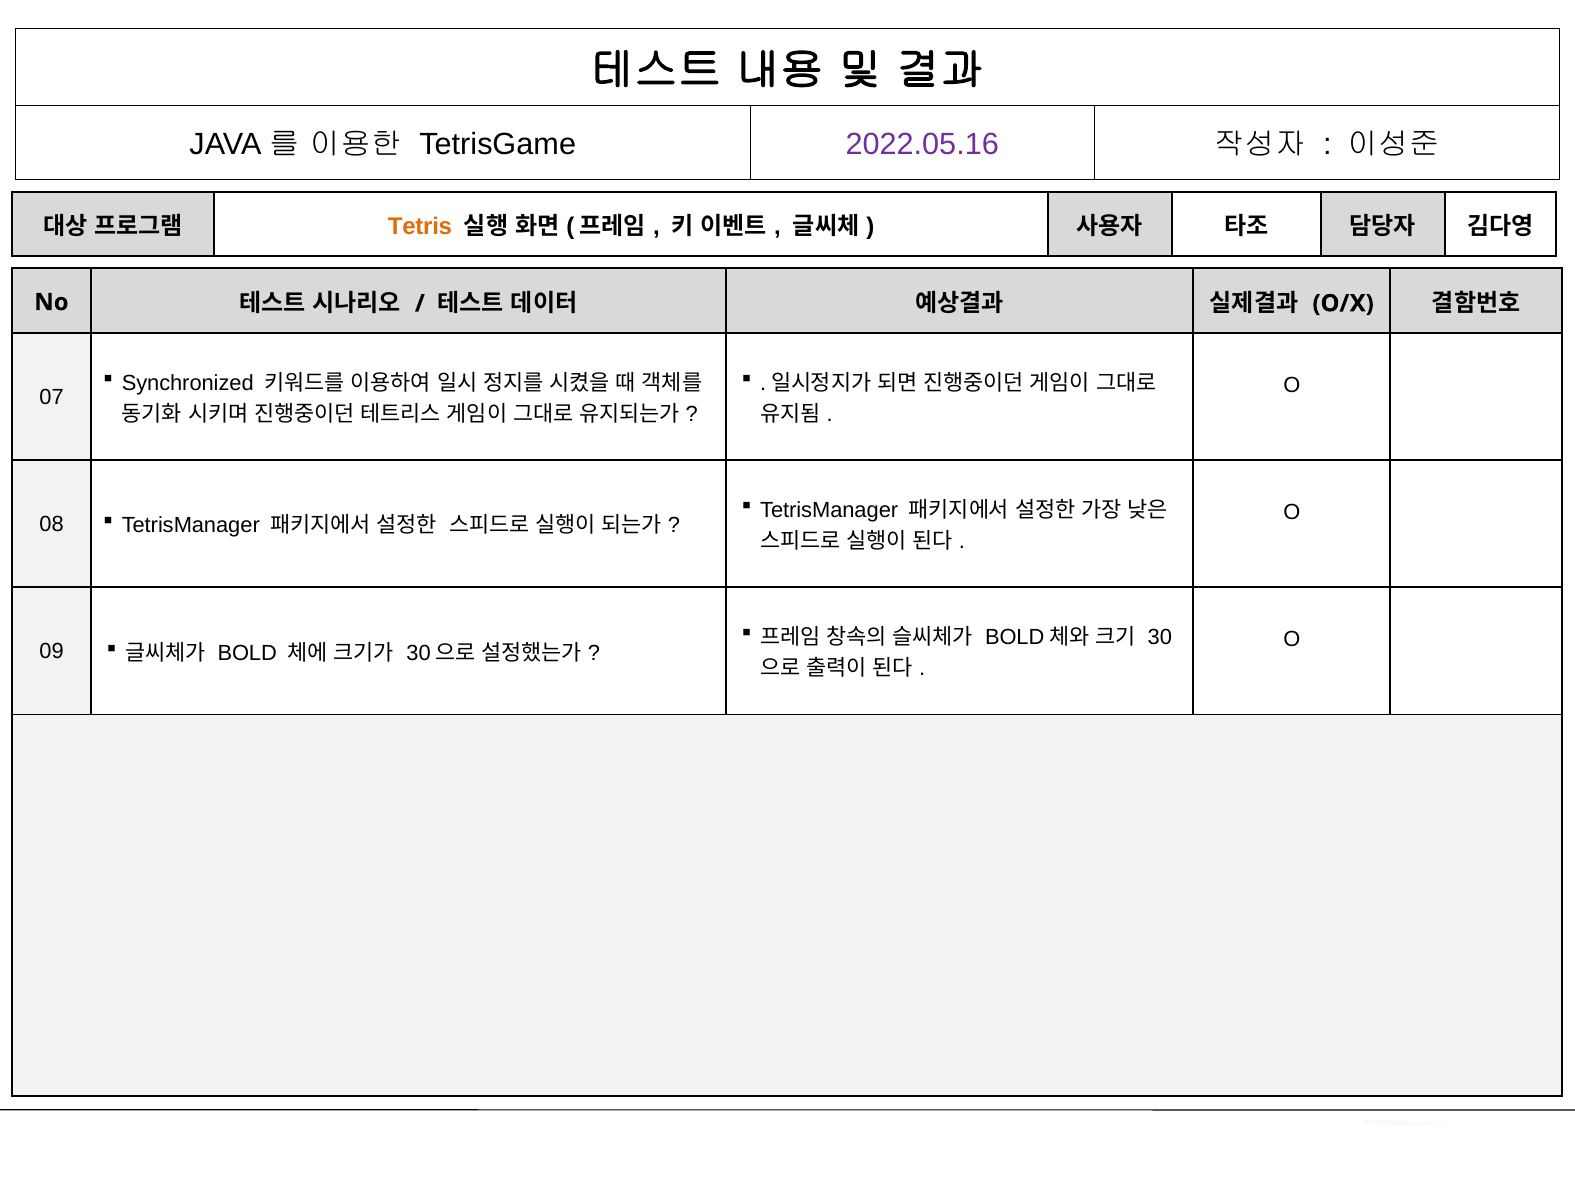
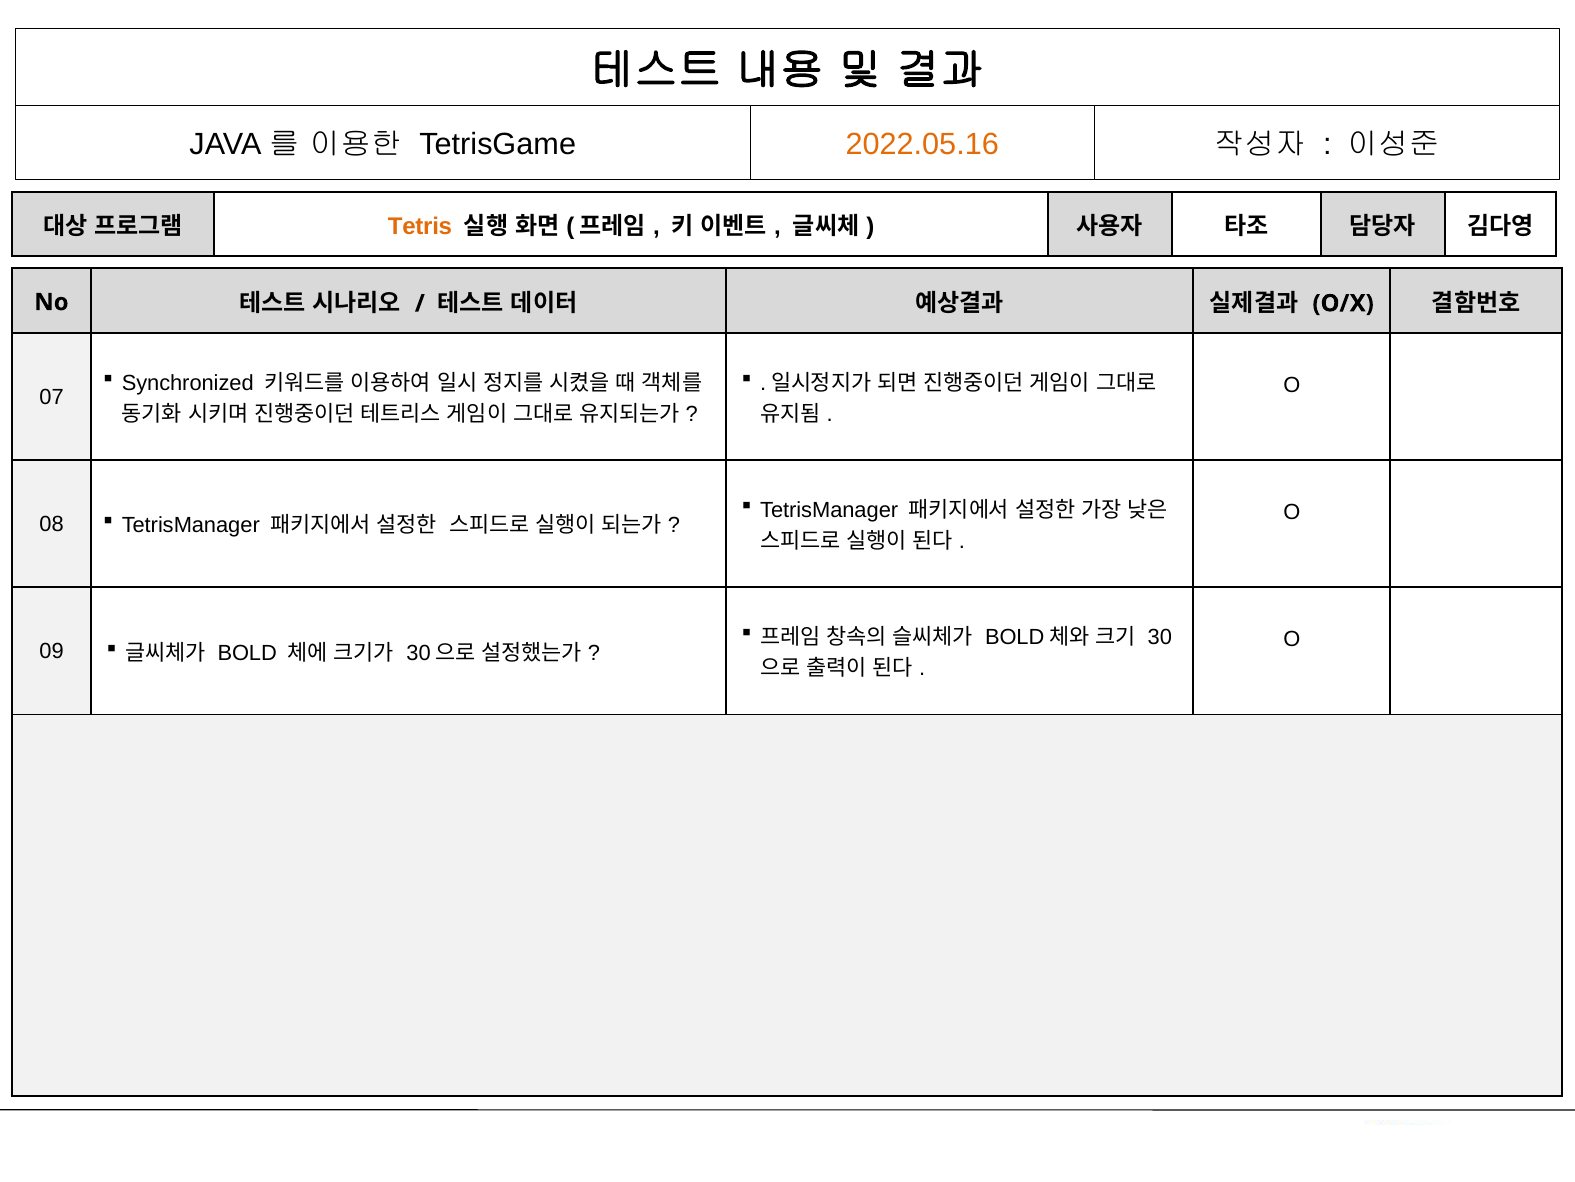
2022.05.16 colour: purple -> orange
